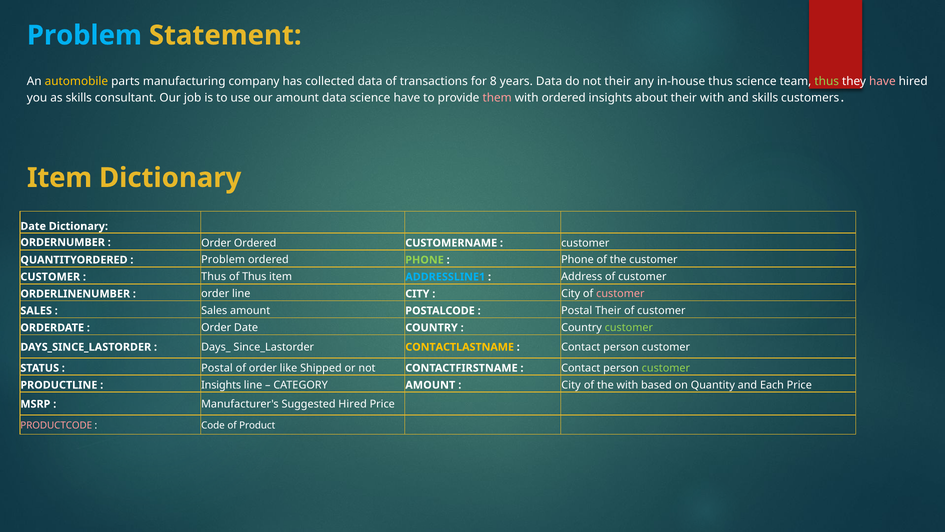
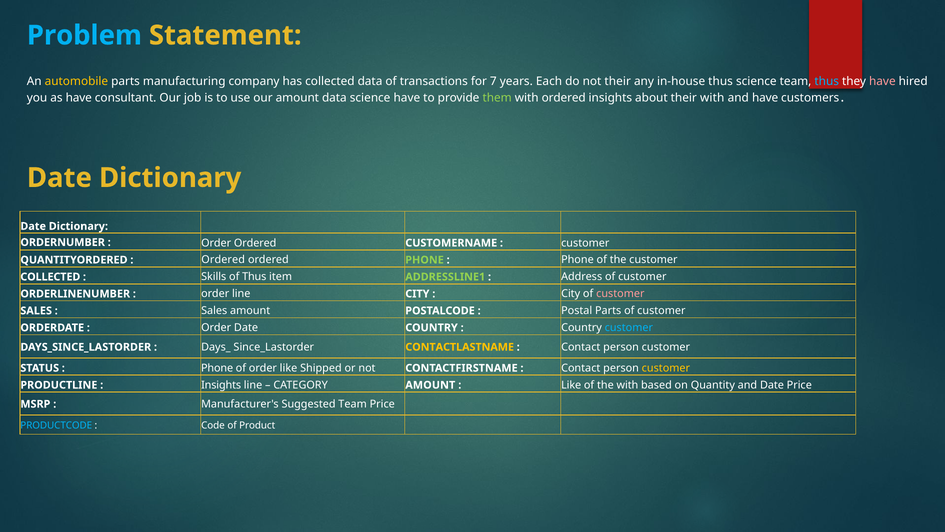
8: 8 -> 7
years Data: Data -> Each
thus at (827, 82) colour: light green -> light blue
as skills: skills -> have
them colour: pink -> light green
and skills: skills -> have
Item at (60, 178): Item -> Date
Problem at (223, 260): Problem -> Ordered
CUSTOMER at (50, 277): CUSTOMER -> COLLECTED
Thus at (214, 277): Thus -> Skills
ADDRESSLINE1 colour: light blue -> light green
Postal Their: Their -> Parts
customer at (629, 327) colour: light green -> light blue
Postal at (217, 368): Postal -> Phone
customer at (666, 368) colour: light green -> yellow
City at (571, 385): City -> Like
and Each: Each -> Date
Suggested Hired: Hired -> Team
PRODUCTCODE colour: pink -> light blue
